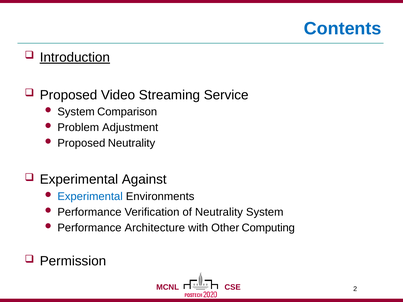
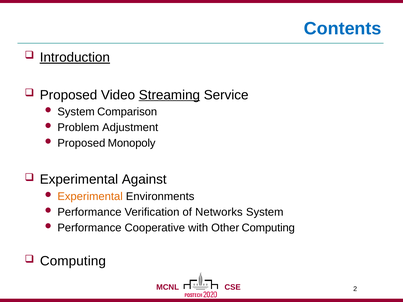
Streaming underline: none -> present
Proposed Neutrality: Neutrality -> Monopoly
Experimental at (90, 197) colour: blue -> orange
of Neutrality: Neutrality -> Networks
Architecture: Architecture -> Cooperative
Permission at (73, 261): Permission -> Computing
